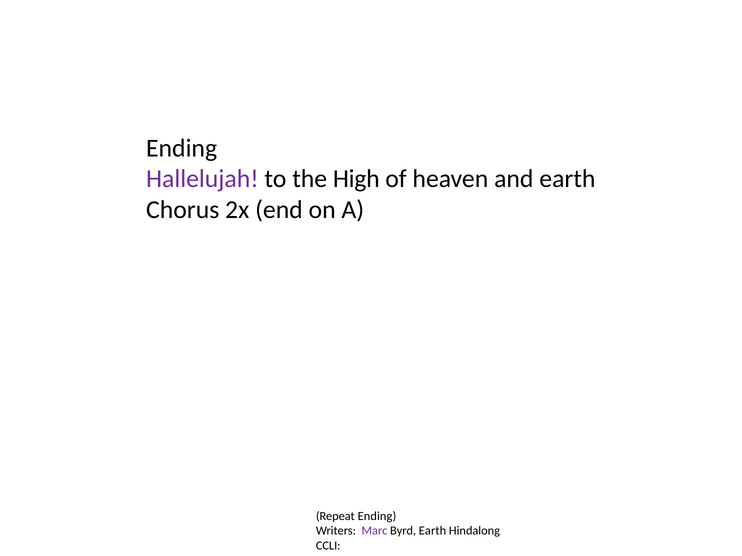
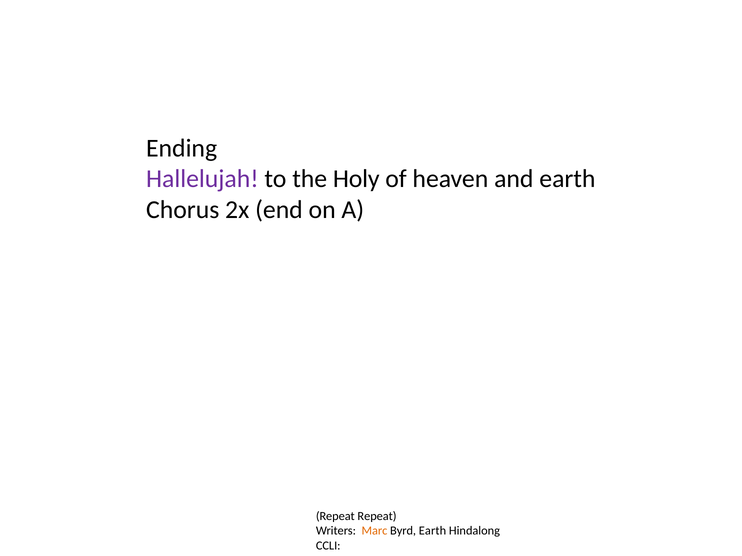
High: High -> Holy
Repeat Ending: Ending -> Repeat
Marc colour: purple -> orange
